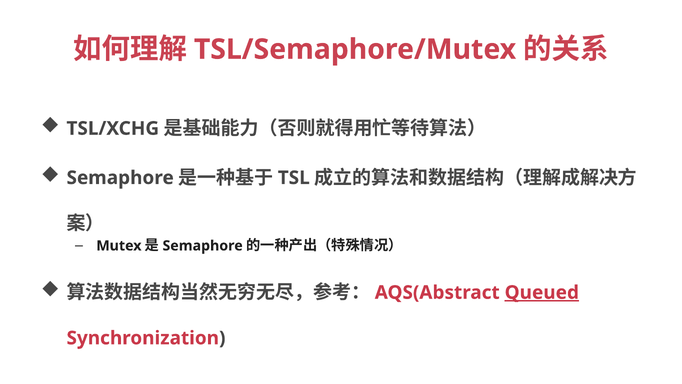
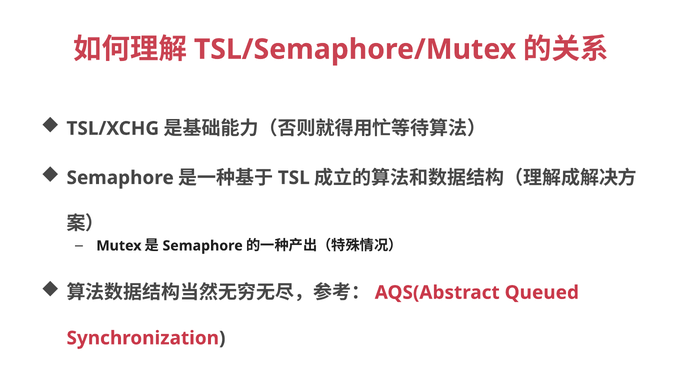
Queued underline: present -> none
